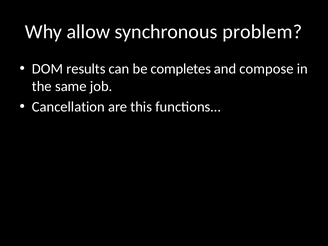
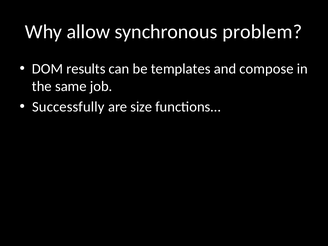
completes: completes -> templates
Cancellation: Cancellation -> Successfully
this: this -> size
